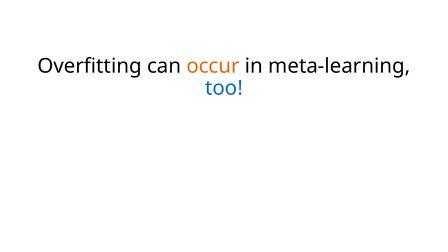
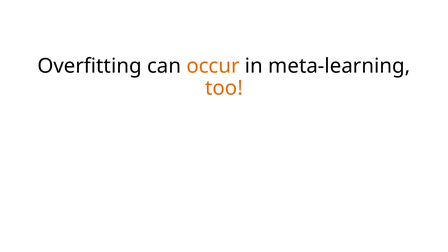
too colour: blue -> orange
